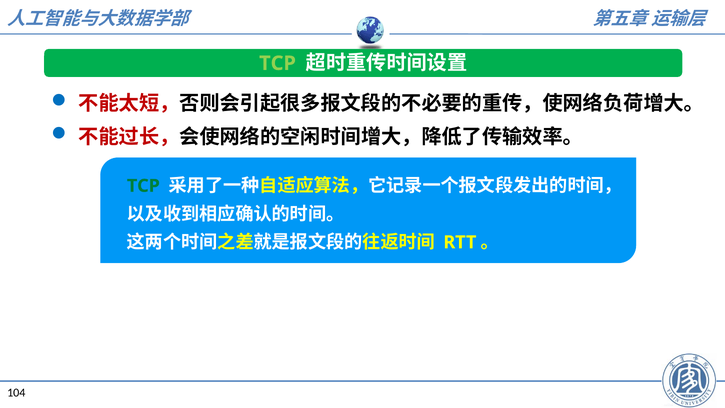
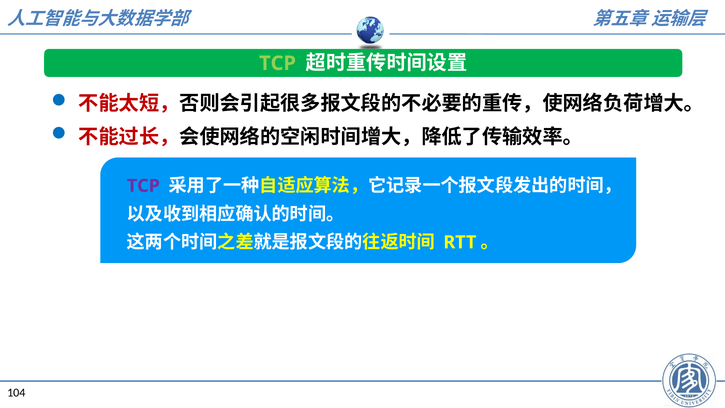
TCP at (143, 186) colour: green -> purple
